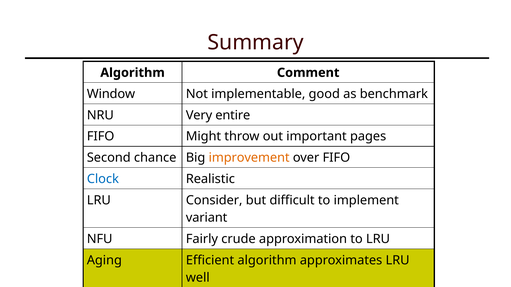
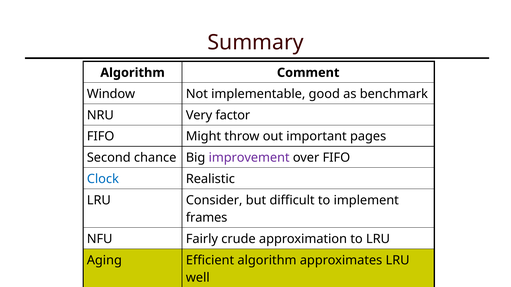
entire: entire -> factor
improvement colour: orange -> purple
variant: variant -> frames
